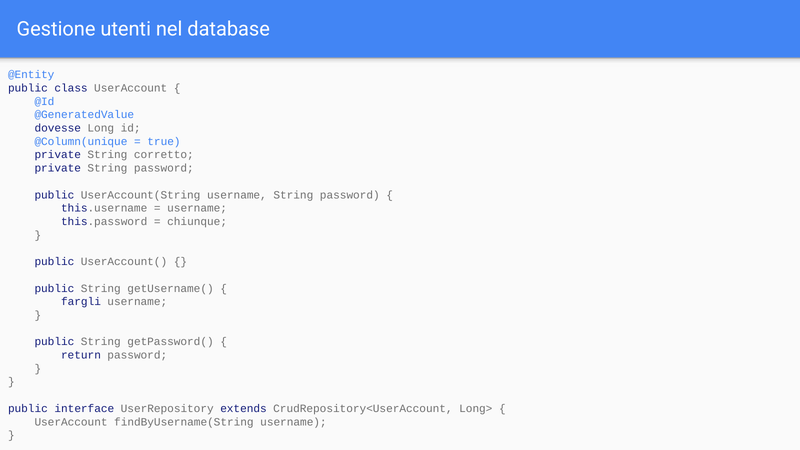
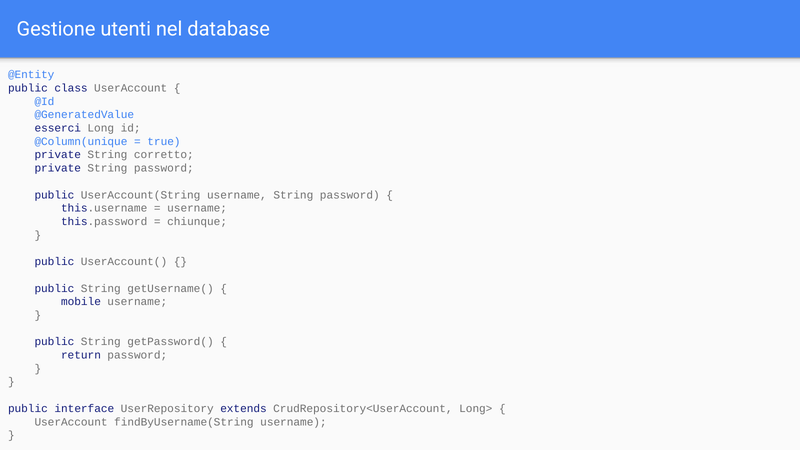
dovesse: dovesse -> esserci
fargli: fargli -> mobile
